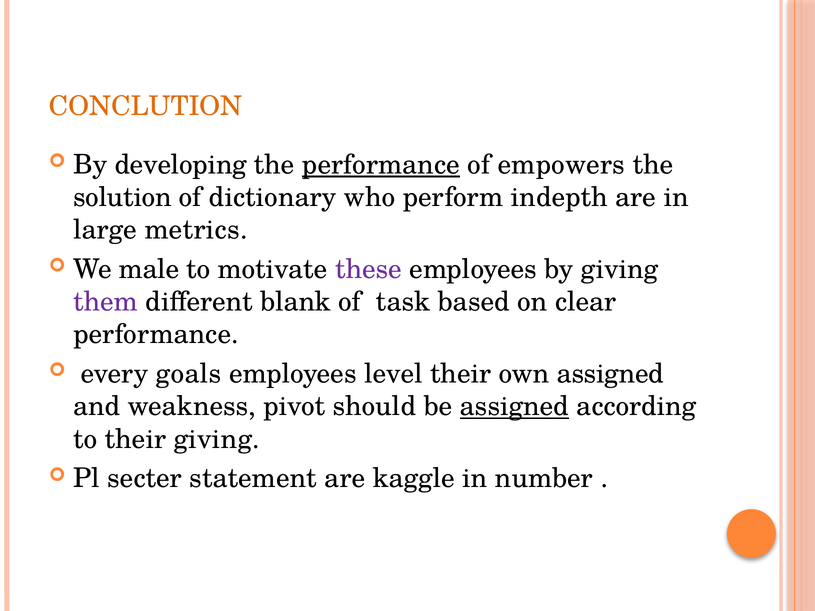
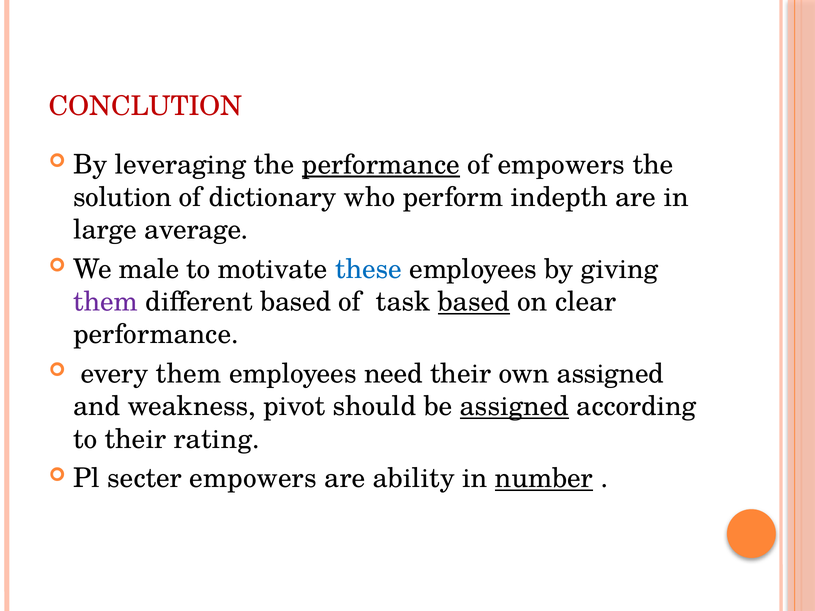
CONCLUTION colour: orange -> red
developing: developing -> leveraging
metrics: metrics -> average
these colour: purple -> blue
different blank: blank -> based
based at (474, 302) underline: none -> present
every goals: goals -> them
level: level -> need
their giving: giving -> rating
secter statement: statement -> empowers
kaggle: kaggle -> ability
number underline: none -> present
